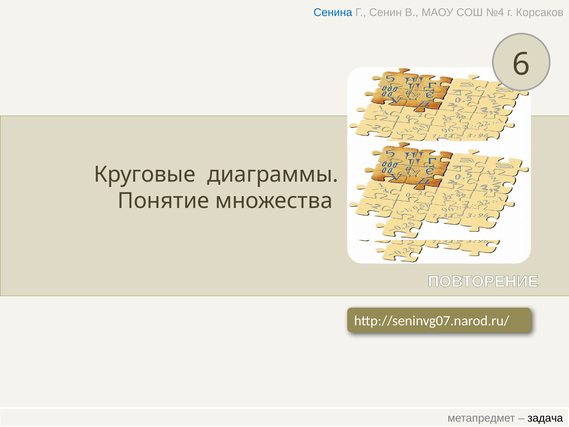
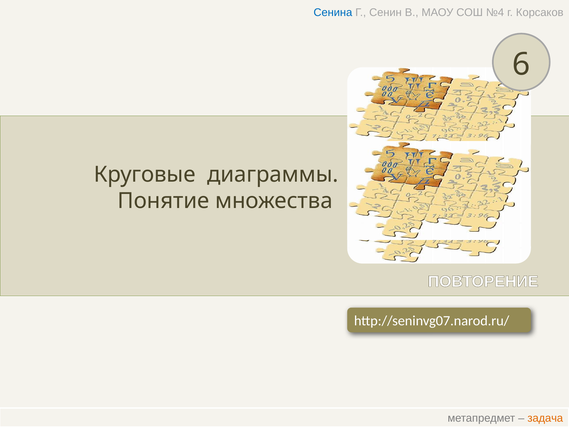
задача colour: black -> orange
